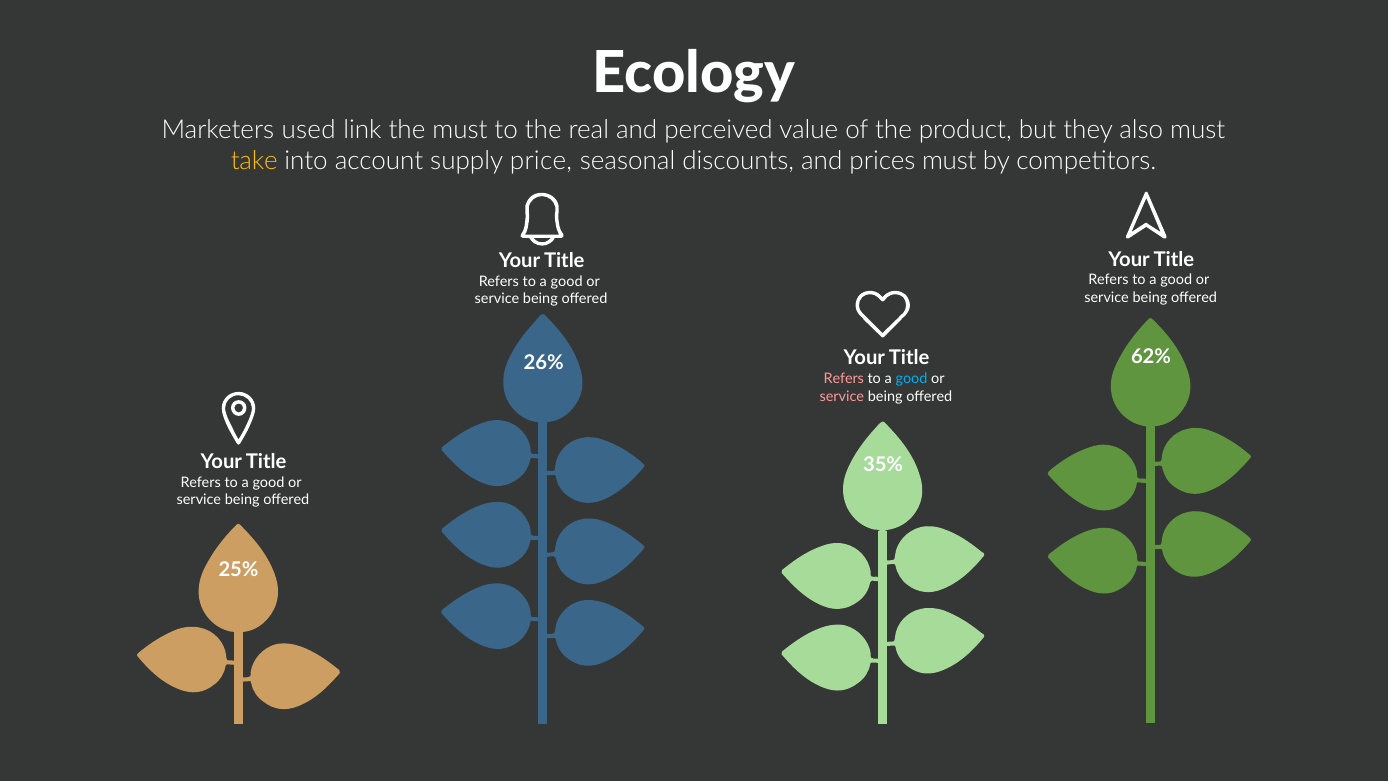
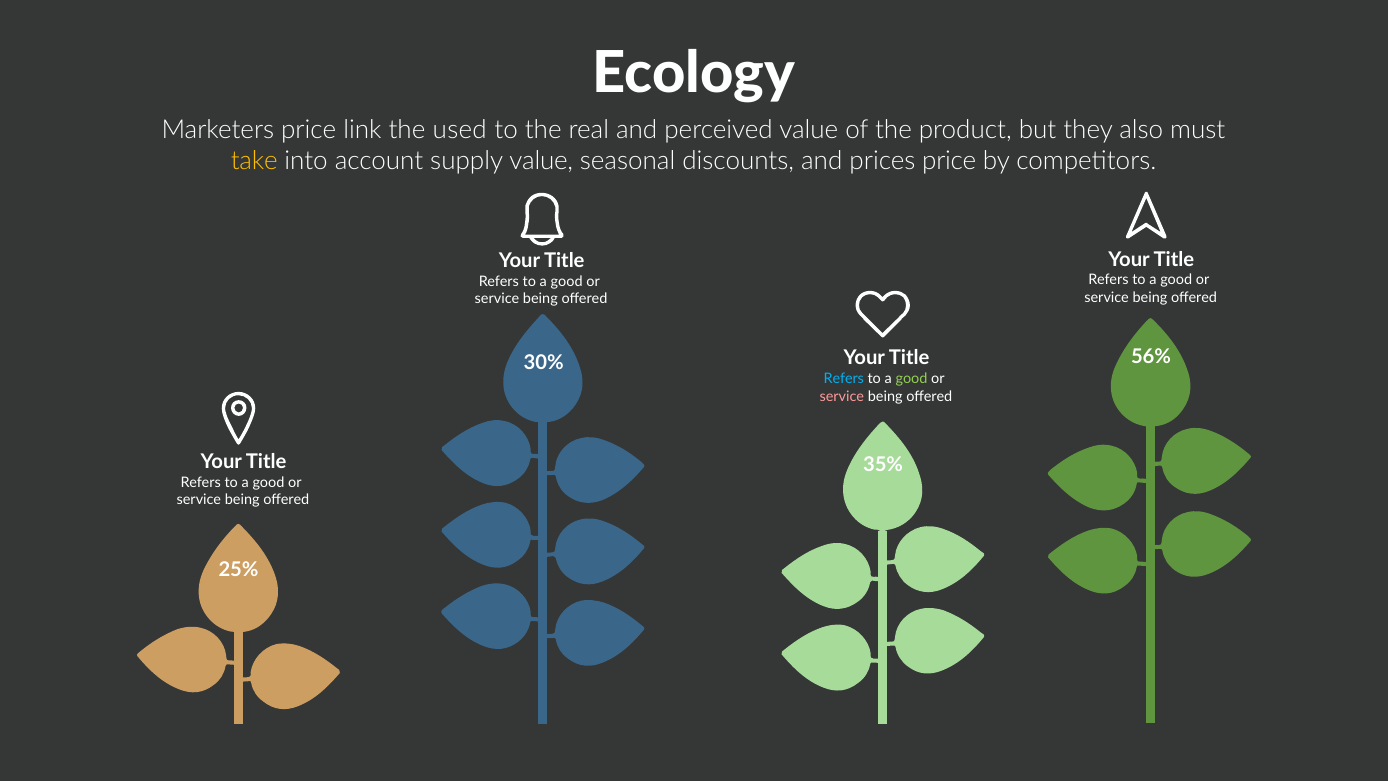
Marketers used: used -> price
the must: must -> used
supply price: price -> value
prices must: must -> price
62%: 62% -> 56%
26%: 26% -> 30%
Refers at (844, 379) colour: pink -> light blue
good at (911, 379) colour: light blue -> light green
